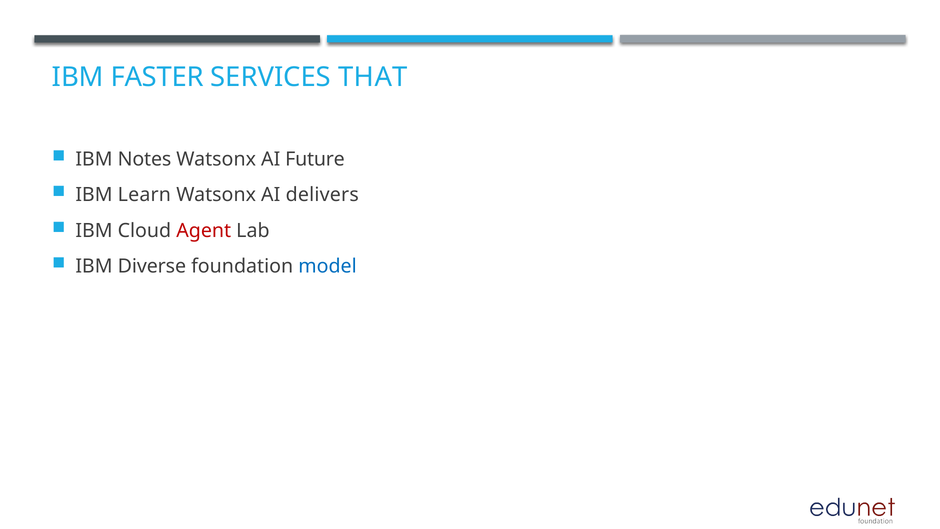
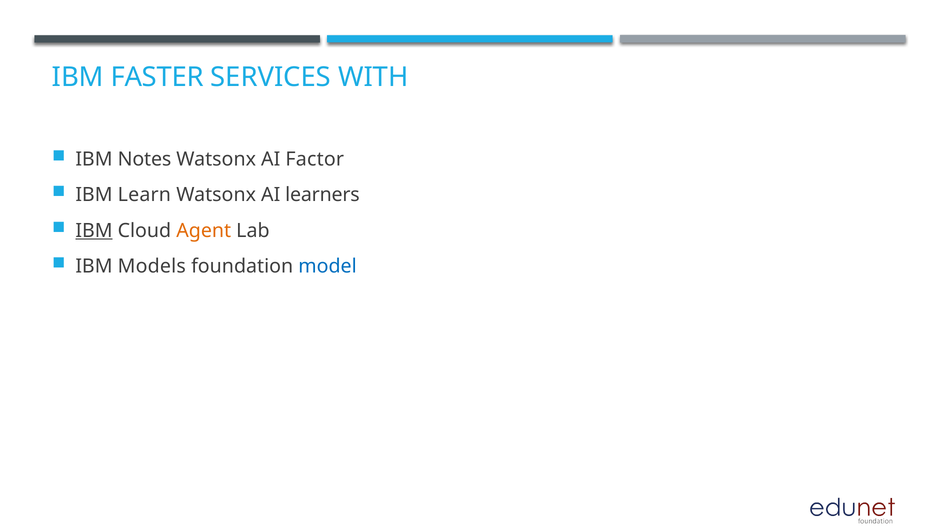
THAT: THAT -> WITH
Future: Future -> Factor
delivers: delivers -> learners
IBM at (94, 231) underline: none -> present
Agent colour: red -> orange
Diverse: Diverse -> Models
